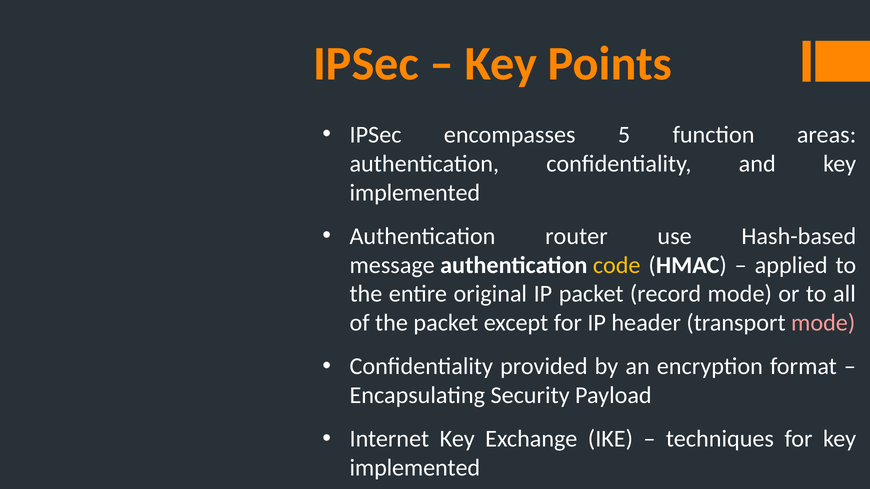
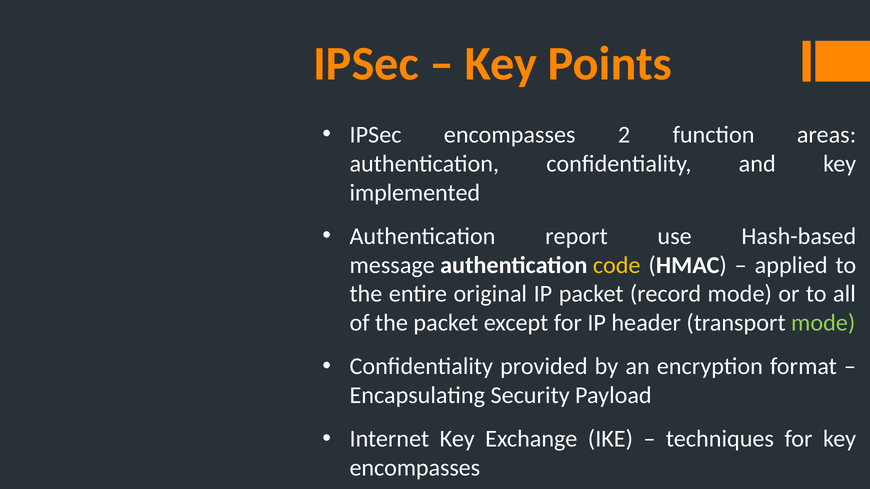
5: 5 -> 2
router: router -> report
mode at (823, 323) colour: pink -> light green
implemented at (415, 468): implemented -> encompasses
